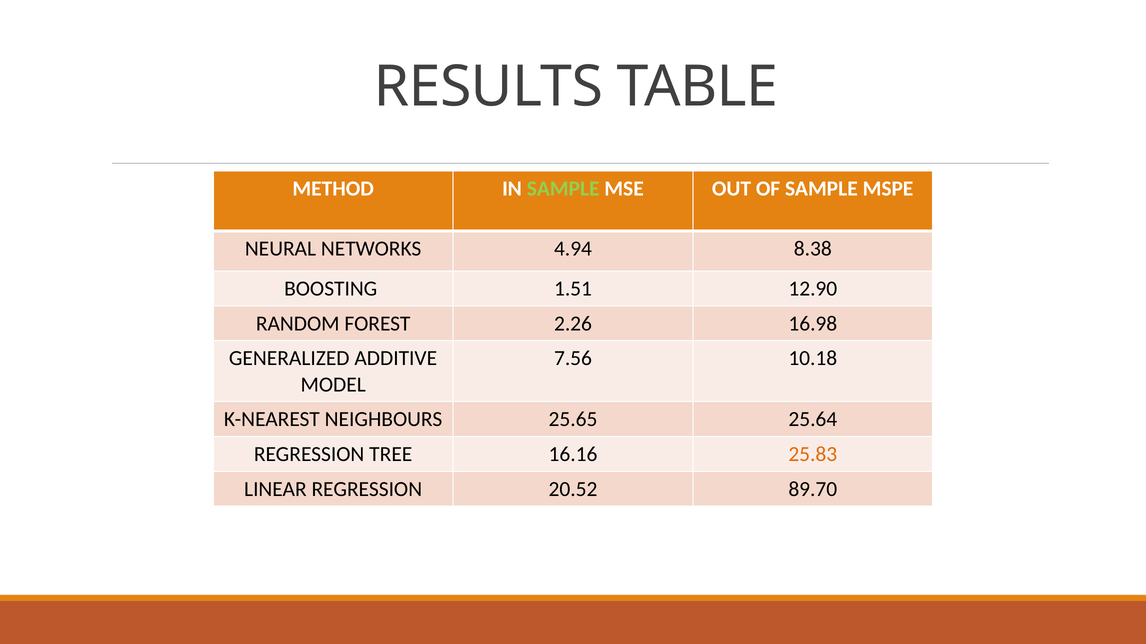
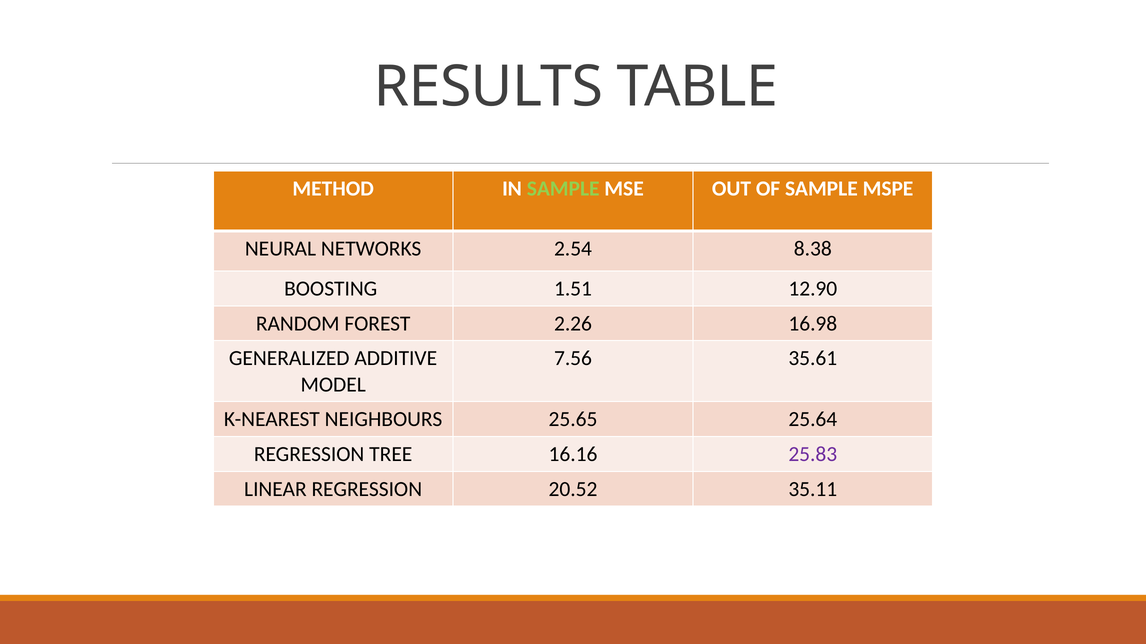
4.94: 4.94 -> 2.54
10.18: 10.18 -> 35.61
25.83 colour: orange -> purple
89.70: 89.70 -> 35.11
